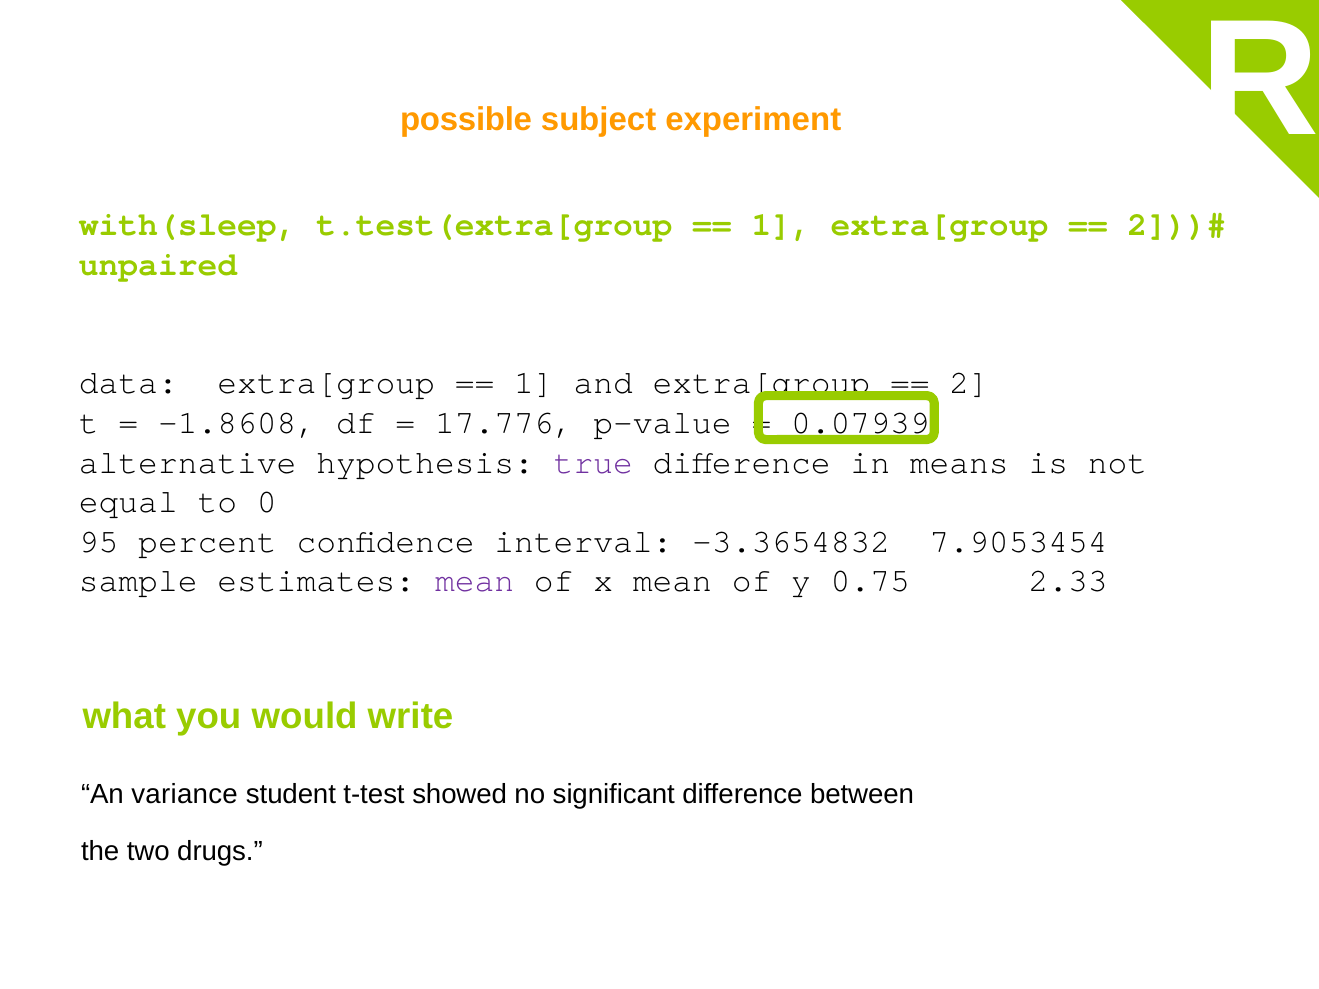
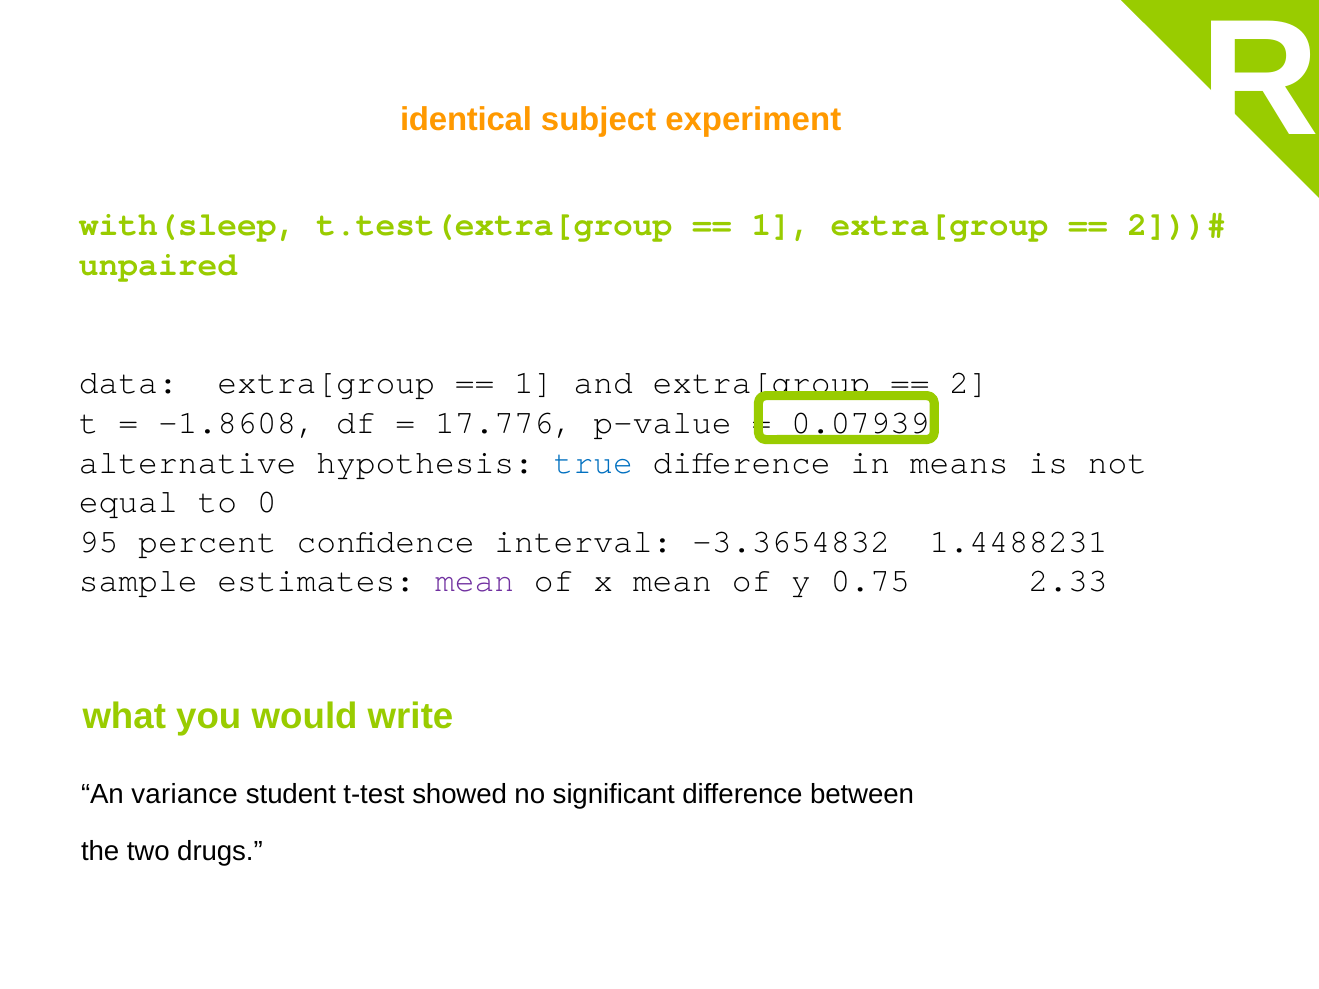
possible: possible -> identical
true colour: purple -> blue
7.9053454: 7.9053454 -> 1.4488231
